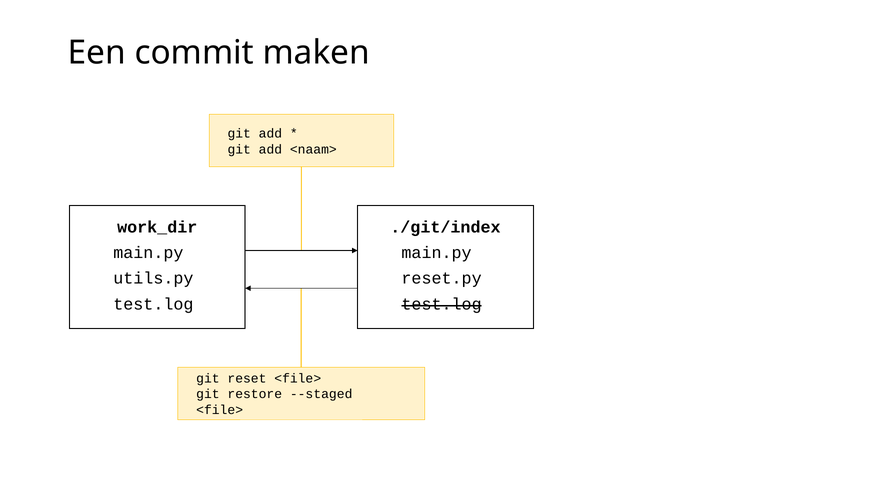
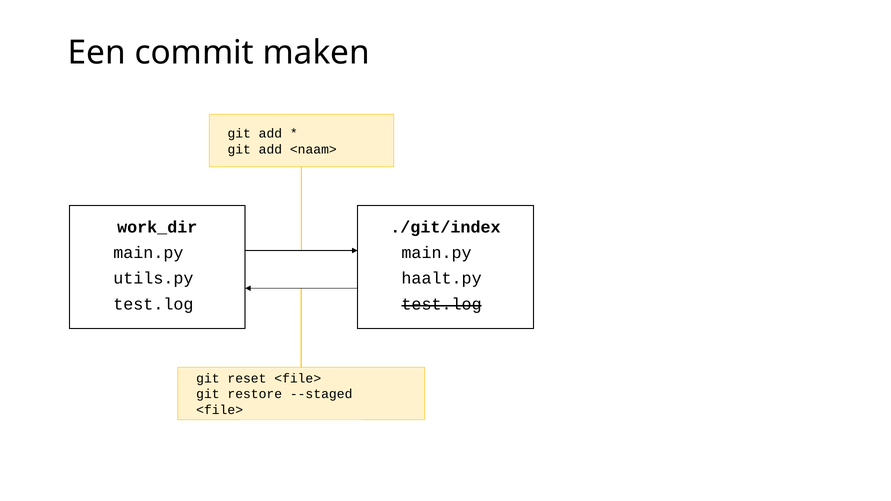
reset.py: reset.py -> haalt.py
